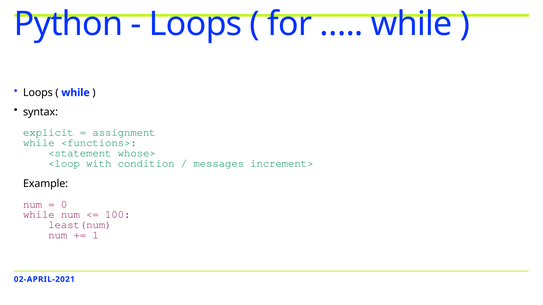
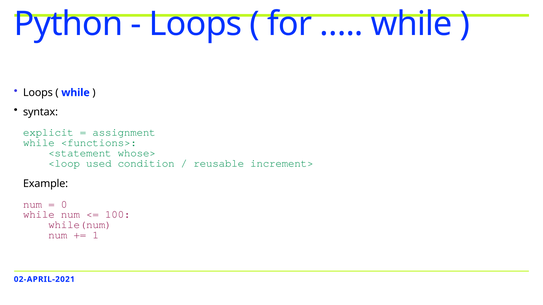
with: with -> used
messages: messages -> reusable
least(num: least(num -> while(num
